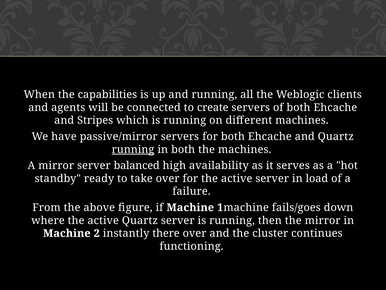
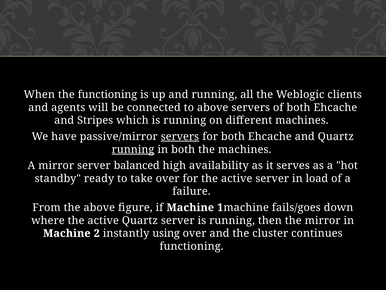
the capabilities: capabilities -> functioning
to create: create -> above
servers at (180, 136) underline: none -> present
there: there -> using
